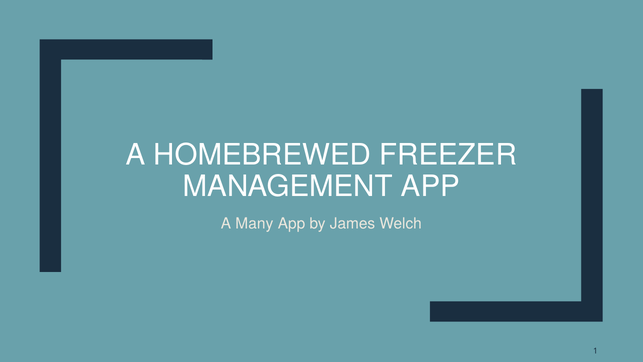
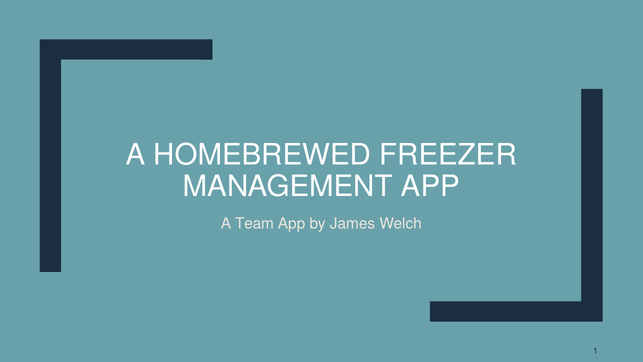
Many: Many -> Team
